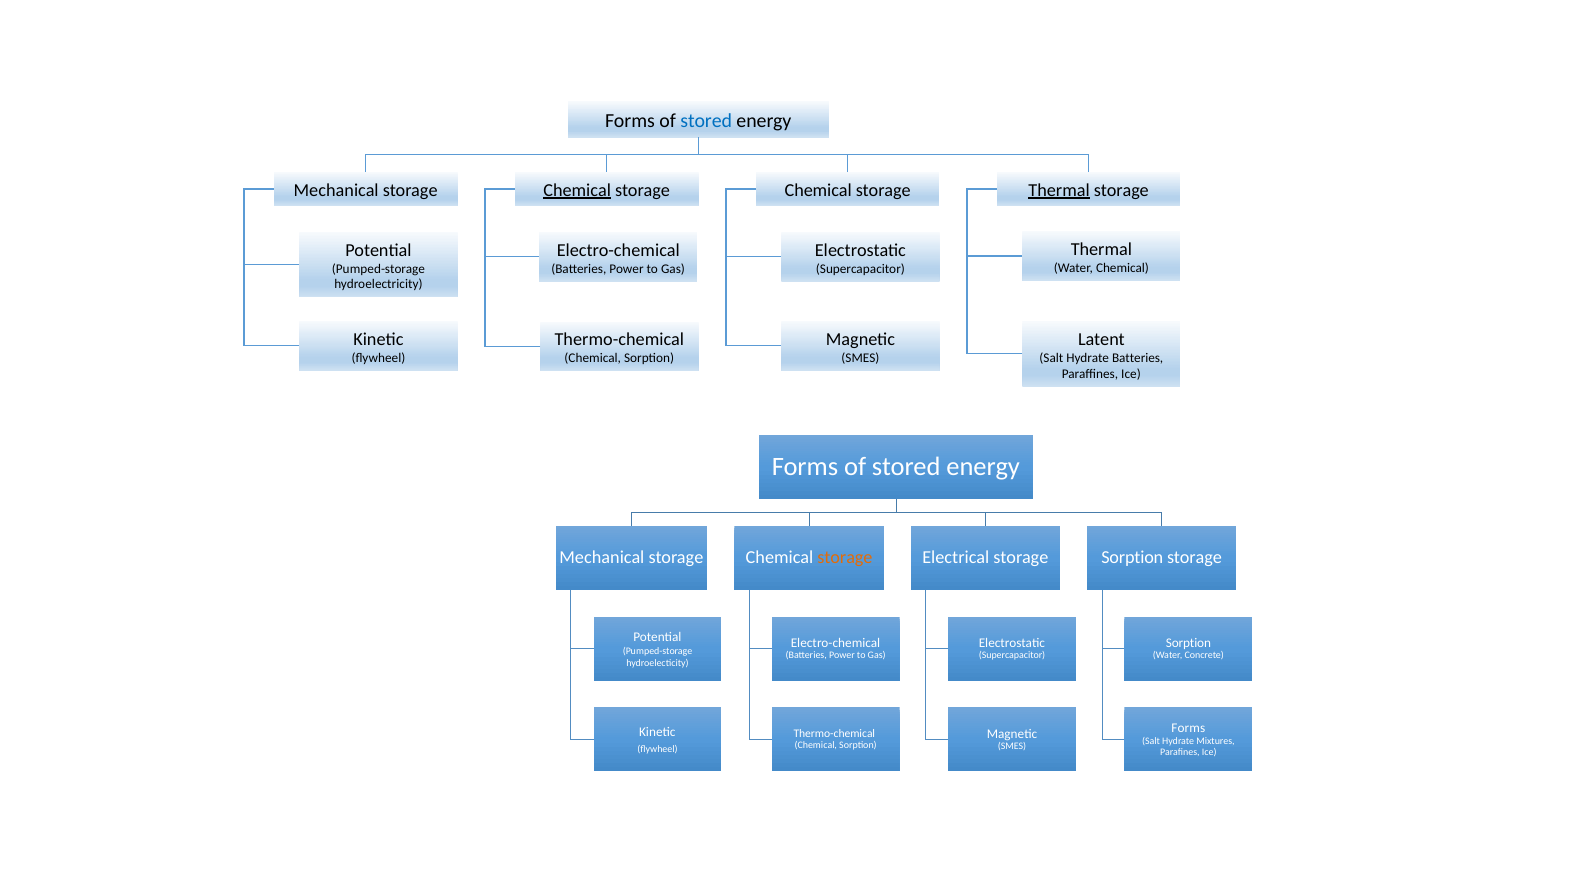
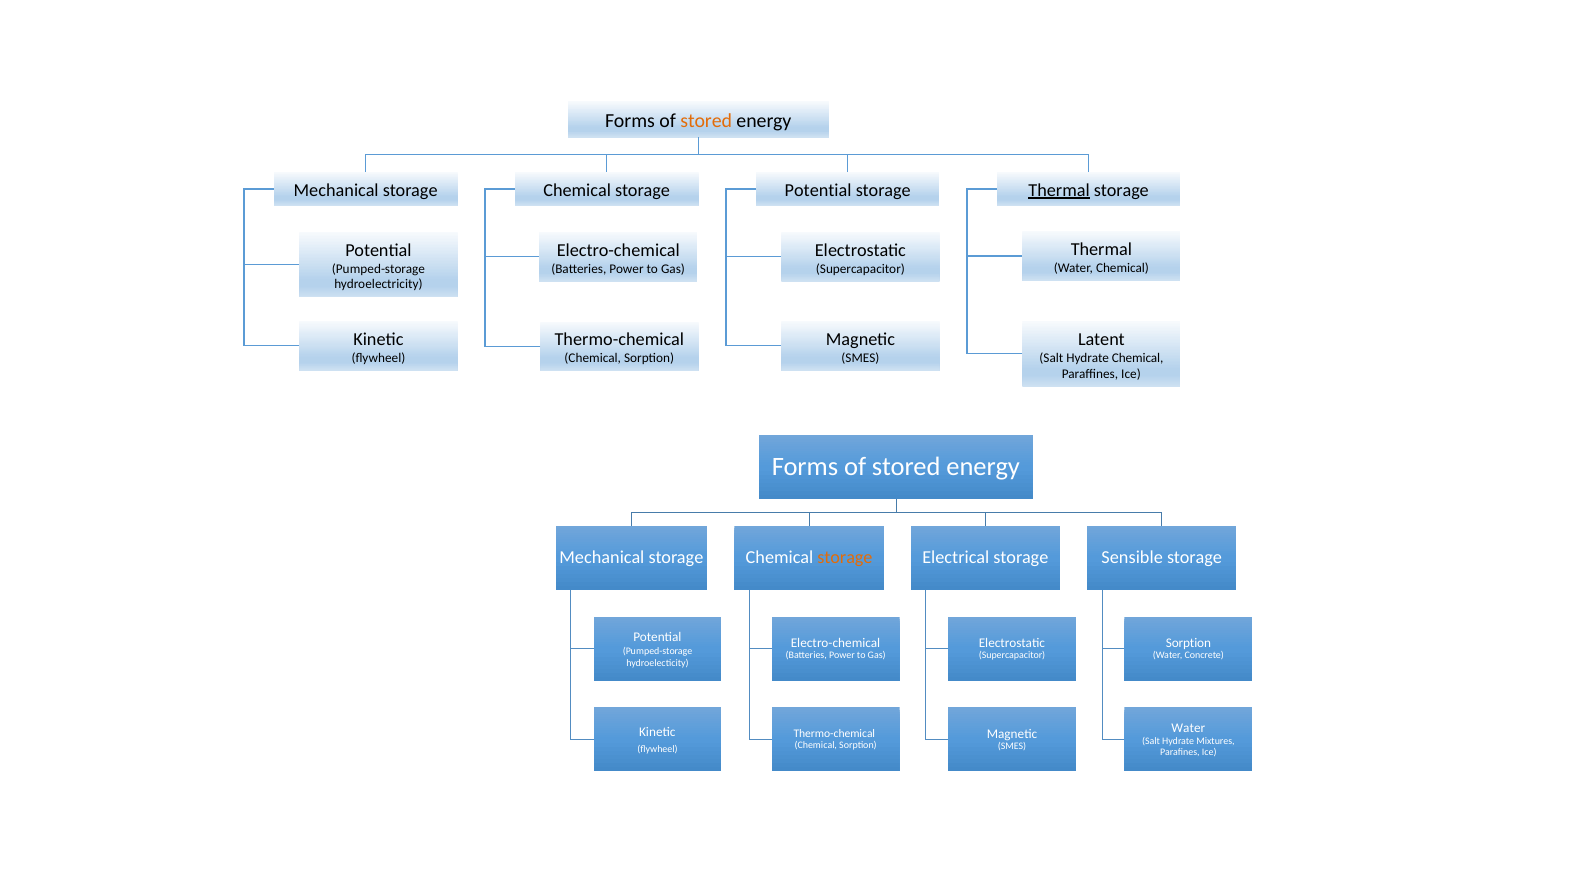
stored at (706, 121) colour: blue -> orange
Chemical at (577, 190) underline: present -> none
Chemical at (818, 190): Chemical -> Potential
Hydrate Batteries: Batteries -> Chemical
Sorption at (1132, 558): Sorption -> Sensible
Forms at (1188, 729): Forms -> Water
